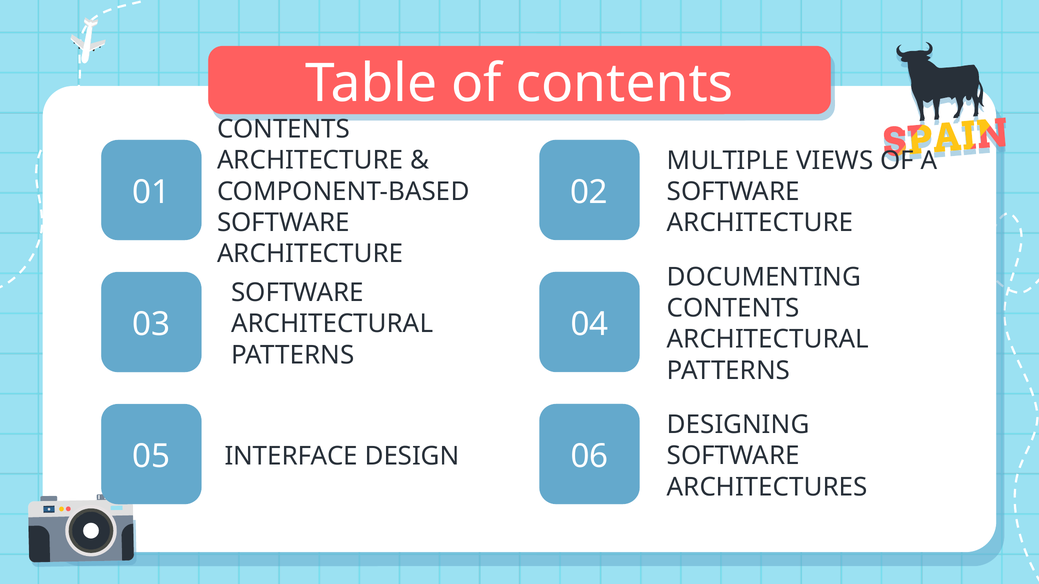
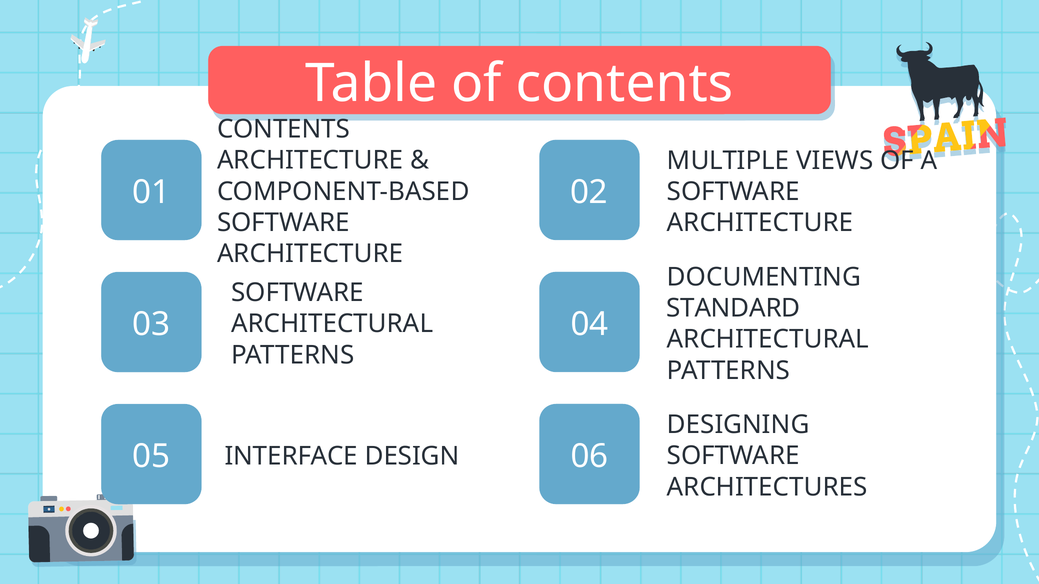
CONTENTS at (733, 309): CONTENTS -> STANDARD
